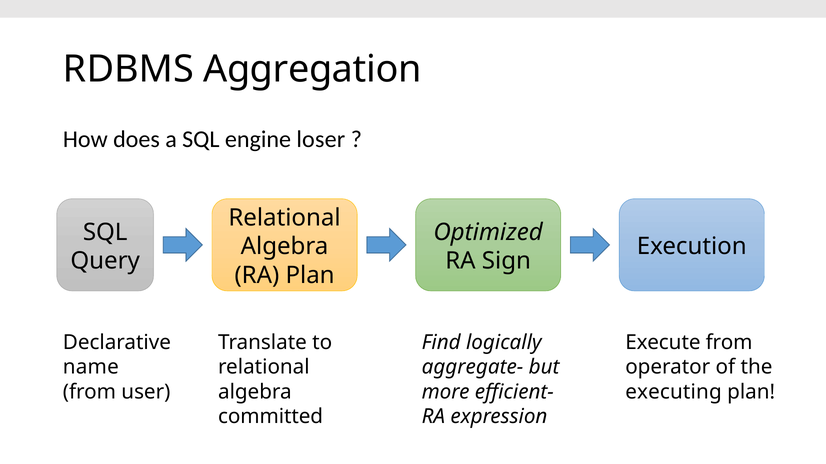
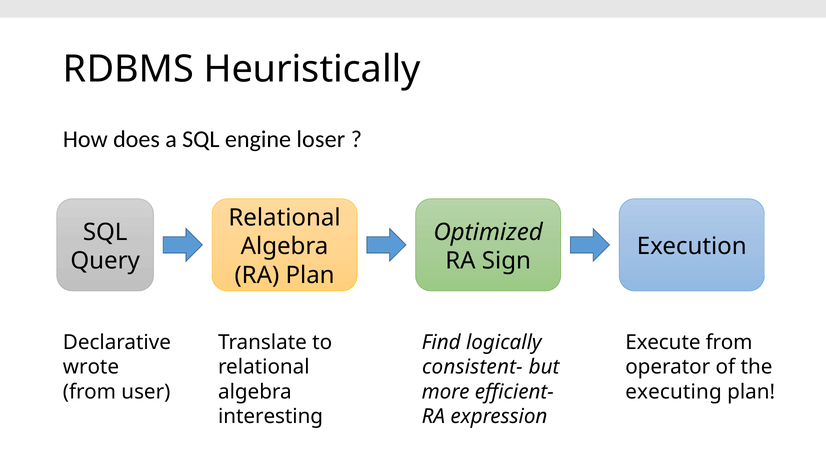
Aggregation: Aggregation -> Heuristically
name: name -> wrote
aggregate-: aggregate- -> consistent-
committed: committed -> interesting
